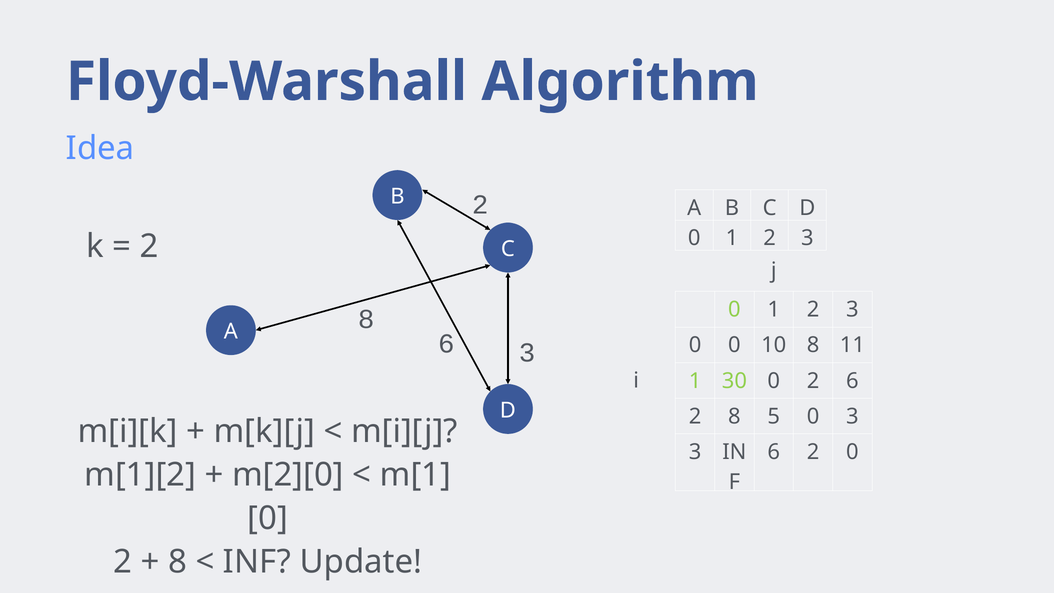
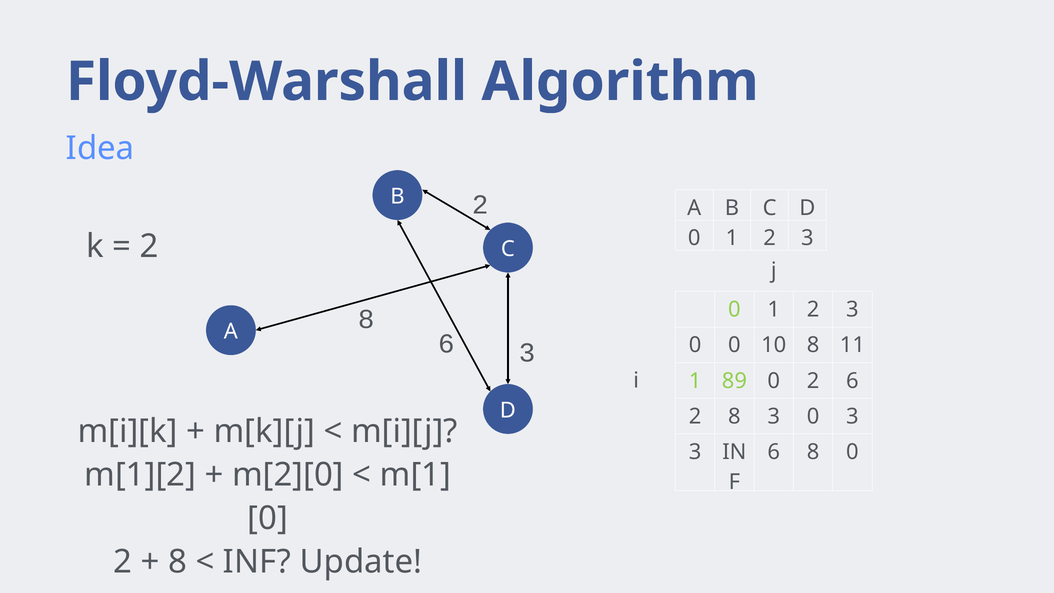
30: 30 -> 89
8 5: 5 -> 3
2 at (813, 452): 2 -> 8
